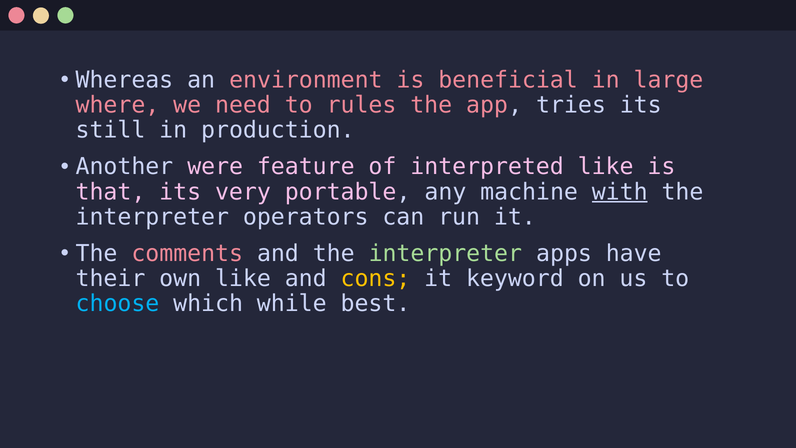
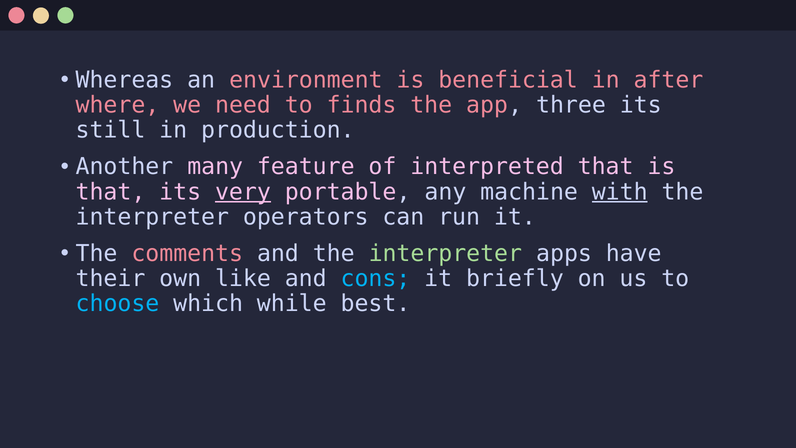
large: large -> after
rules: rules -> finds
tries: tries -> three
were: were -> many
interpreted like: like -> that
very underline: none -> present
cons colour: yellow -> light blue
keyword: keyword -> briefly
